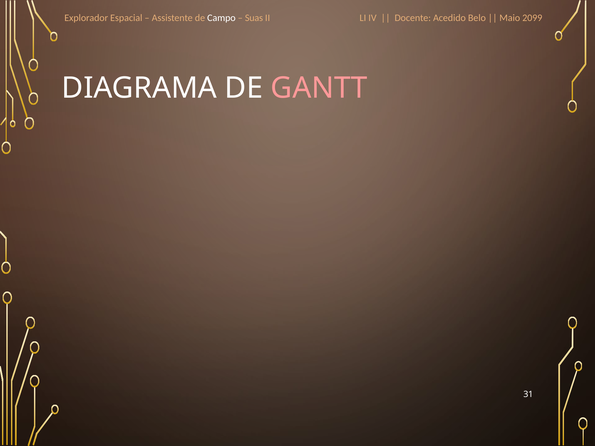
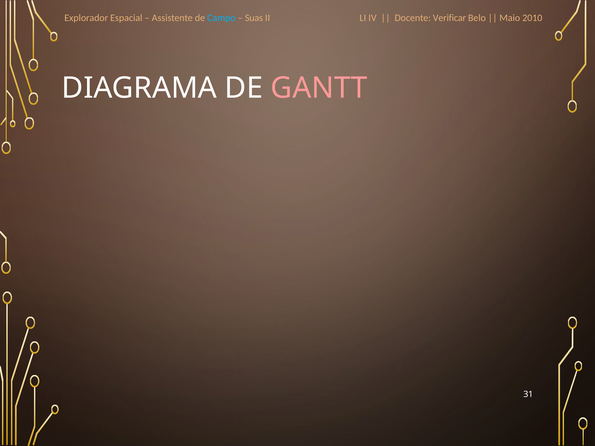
Campo colour: white -> light blue
Acedido: Acedido -> Verificar
2099: 2099 -> 2010
